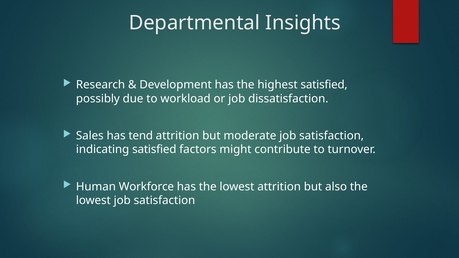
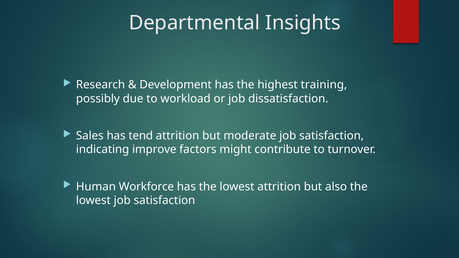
highest satisfied: satisfied -> training
indicating satisfied: satisfied -> improve
